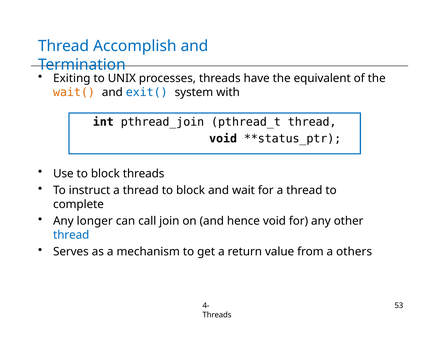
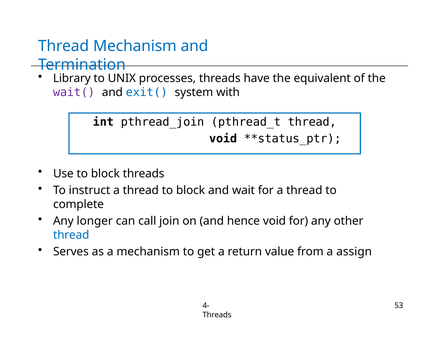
Thread Accomplish: Accomplish -> Mechanism
Exiting: Exiting -> Library
wait( colour: orange -> purple
others: others -> assign
